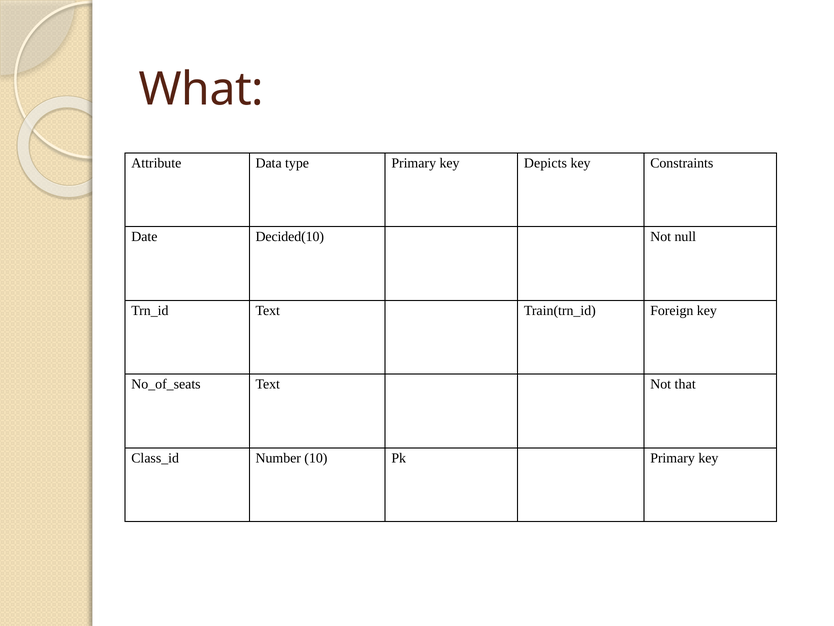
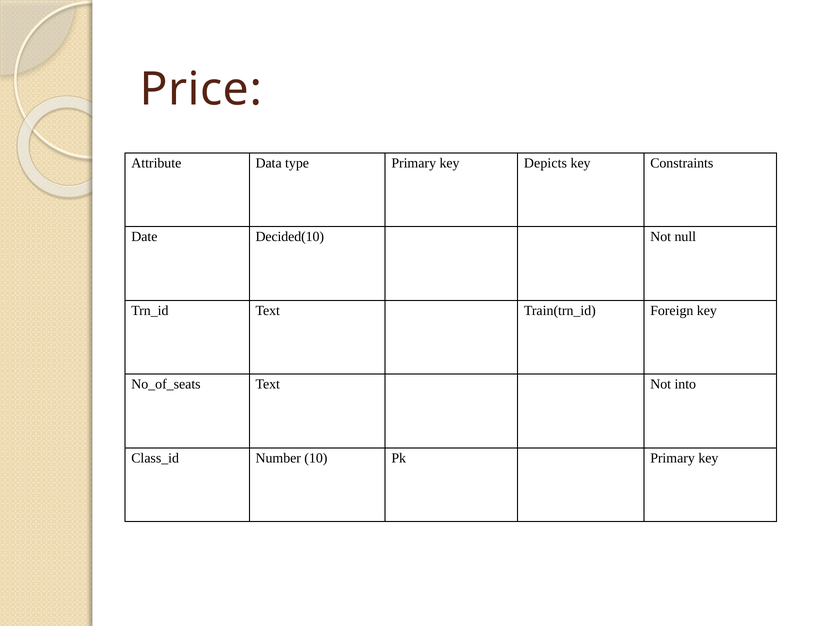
What: What -> Price
that: that -> into
